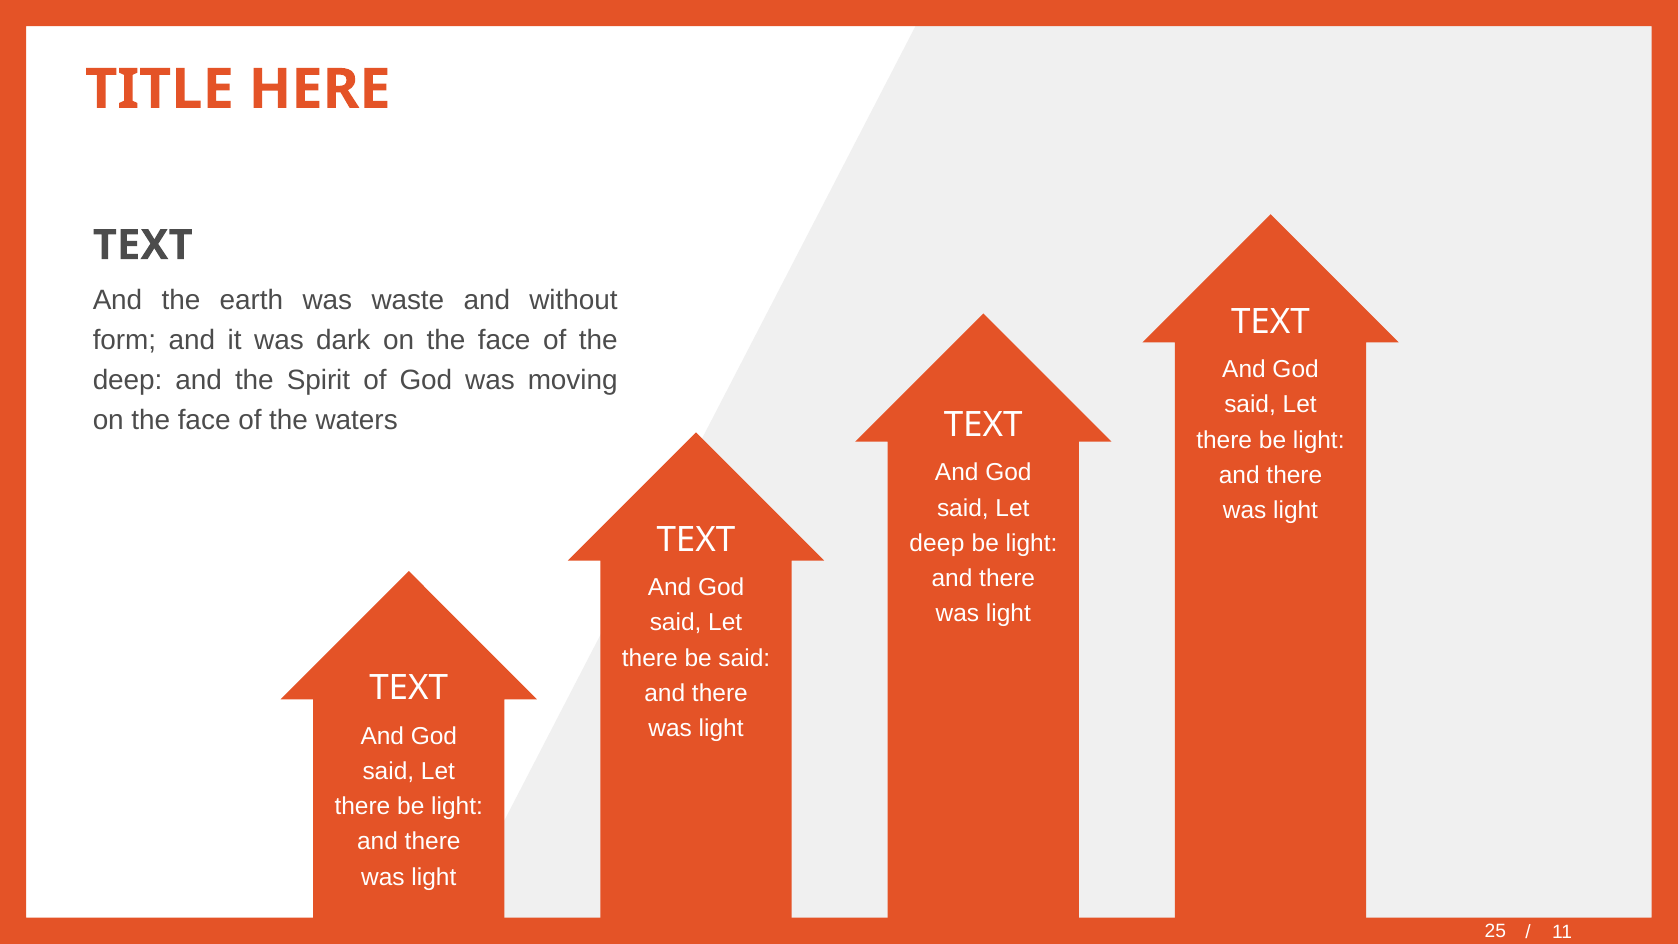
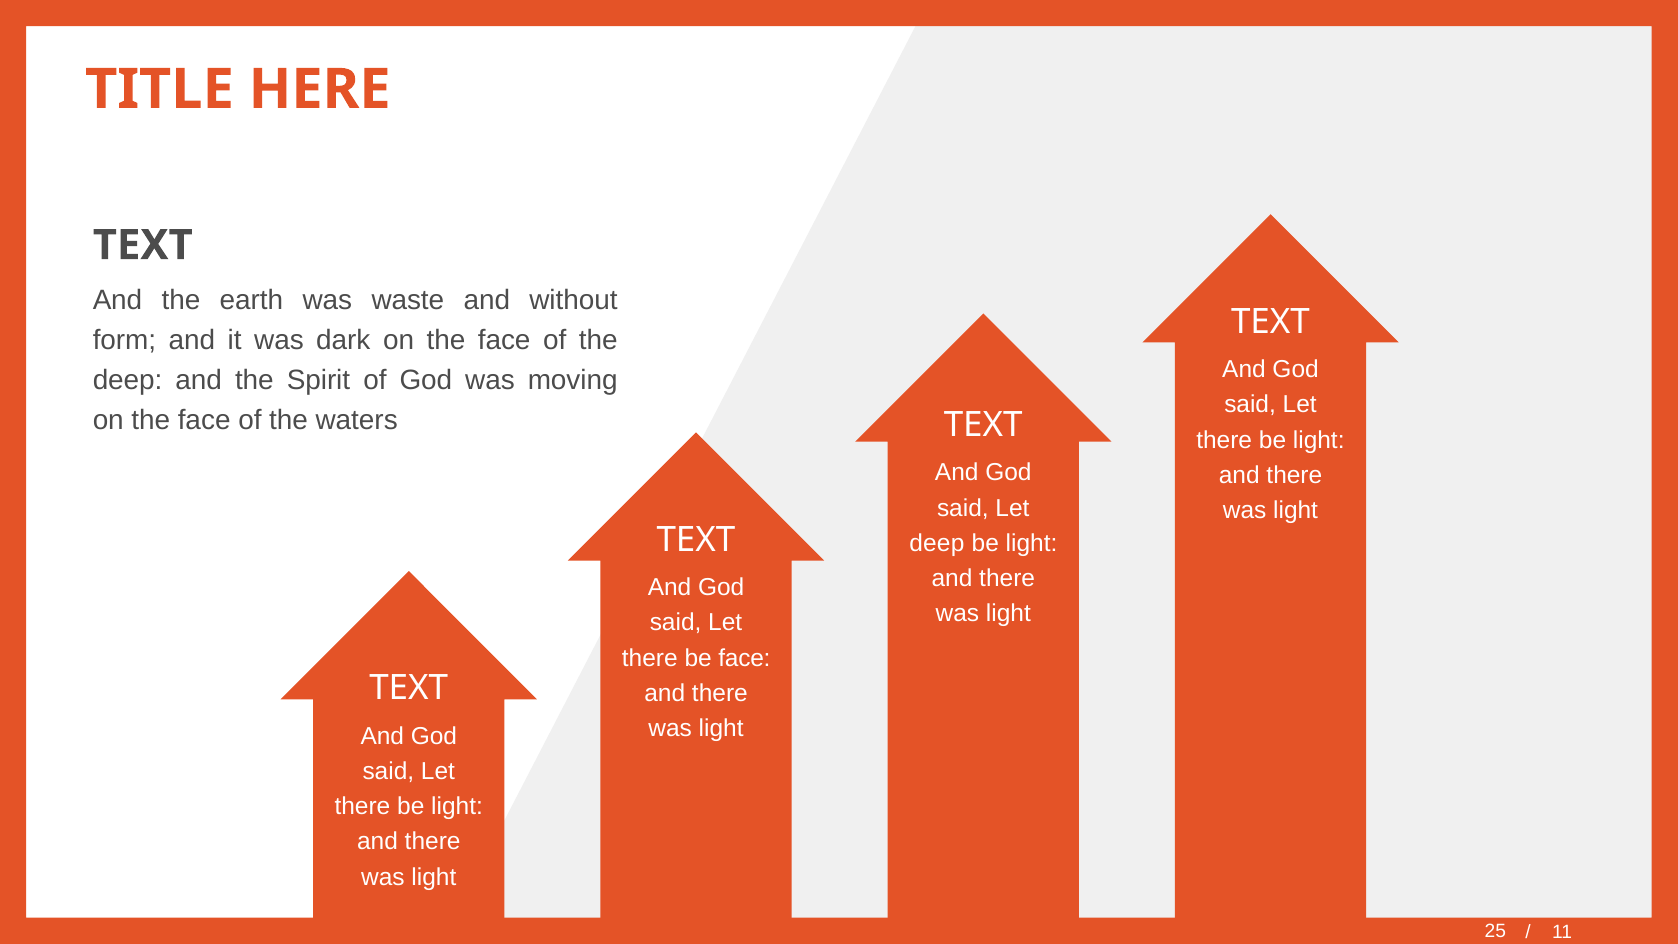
be said: said -> face
